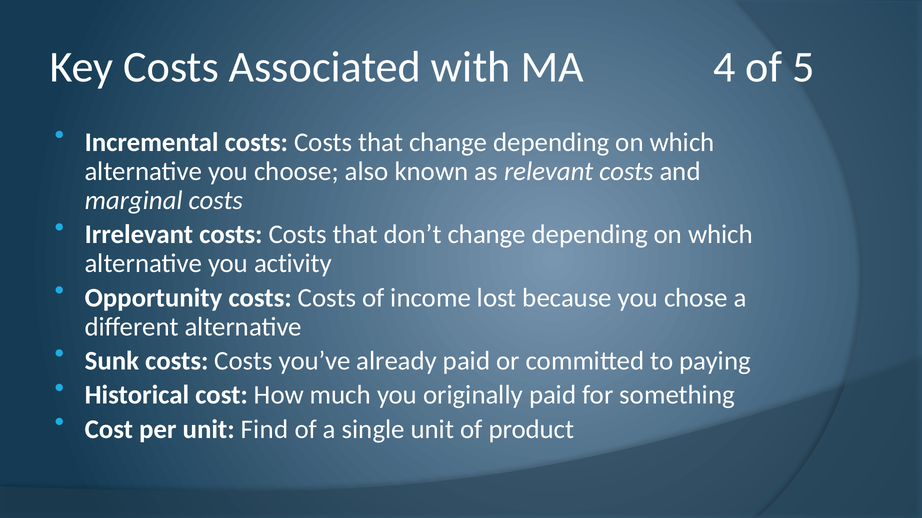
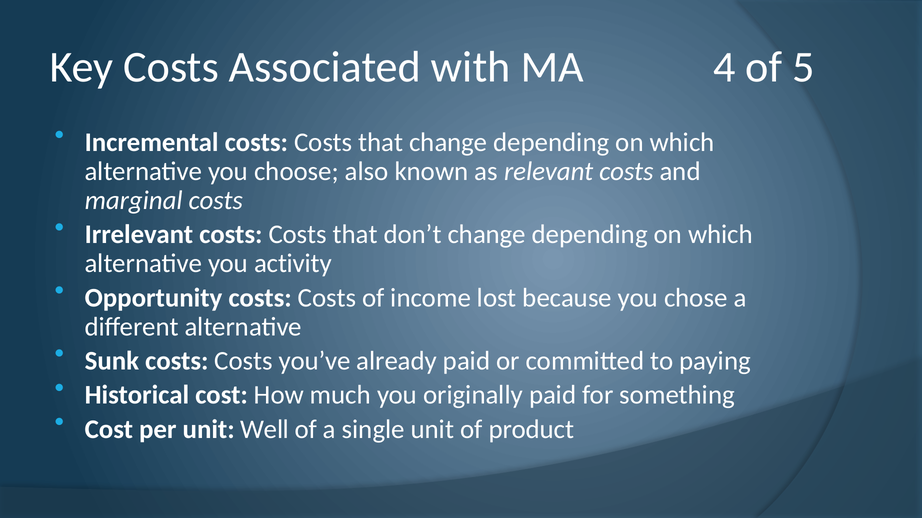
Find: Find -> Well
